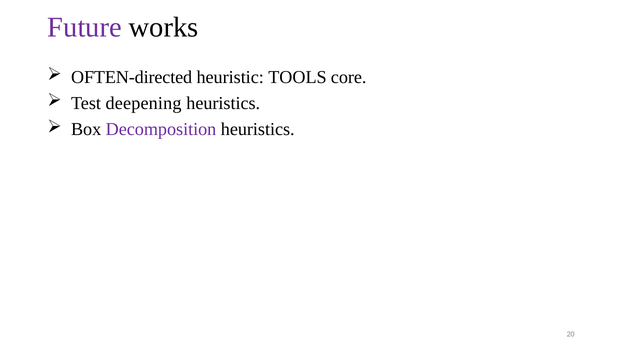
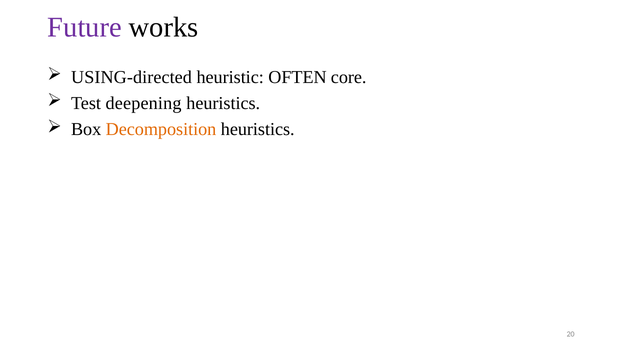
OFTEN-directed: OFTEN-directed -> USING-directed
TOOLS: TOOLS -> OFTEN
Decomposition colour: purple -> orange
